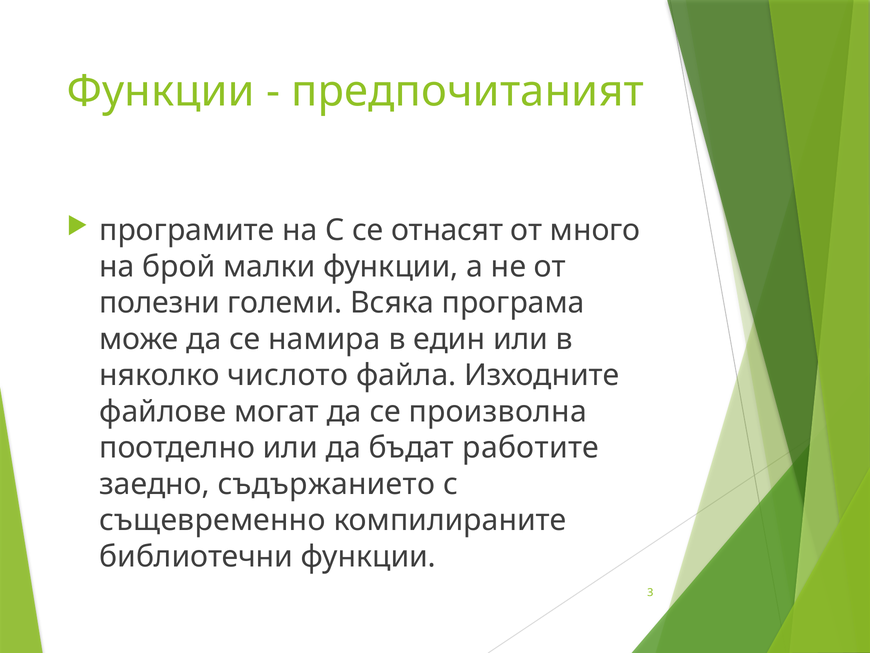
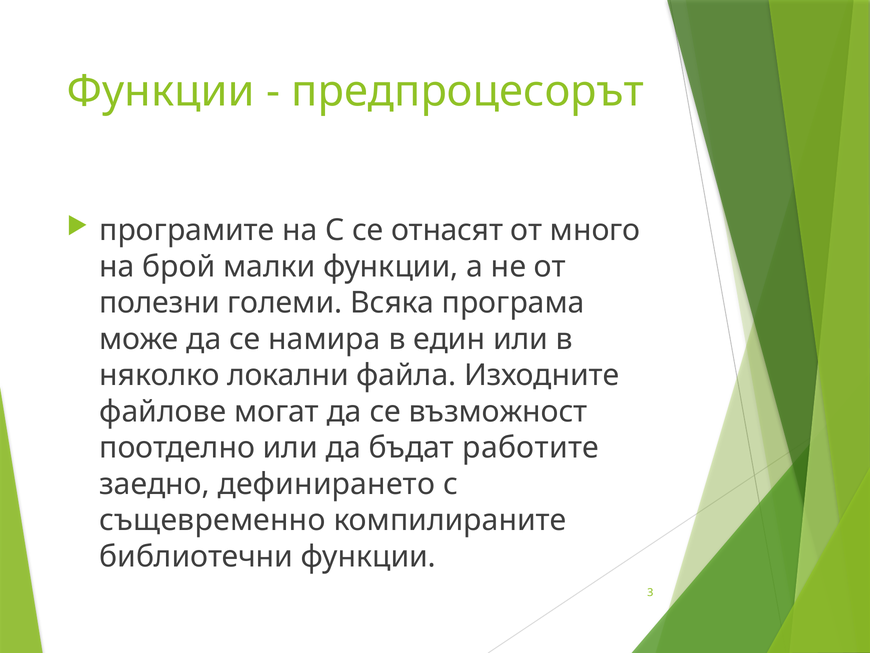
предпочитаният: предпочитаният -> предпроцесорът
числото: числото -> локални
произволна: произволна -> възможност
съдържанието: съдържанието -> дефинирането
